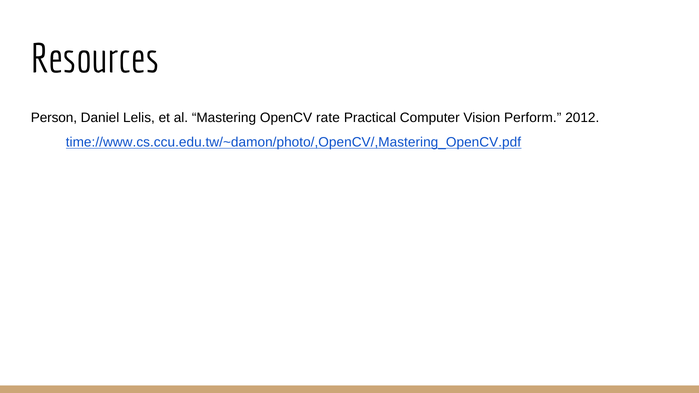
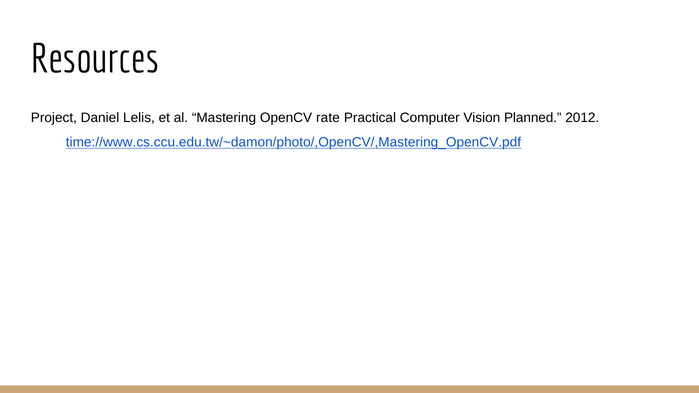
Person: Person -> Project
Perform: Perform -> Planned
